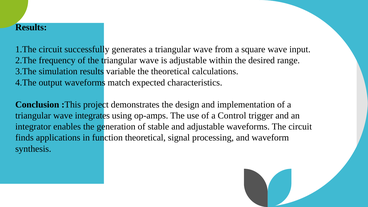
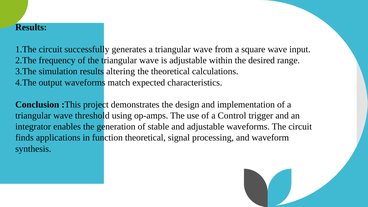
variable: variable -> altering
integrates: integrates -> threshold
